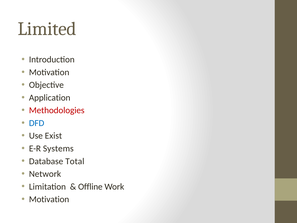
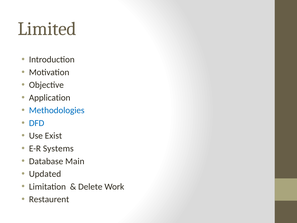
Methodologies colour: red -> blue
Total: Total -> Main
Network: Network -> Updated
Offline: Offline -> Delete
Motivation at (49, 199): Motivation -> Restaurent
